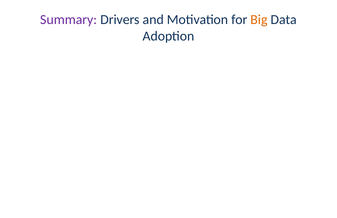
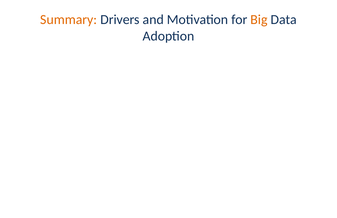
Summary colour: purple -> orange
